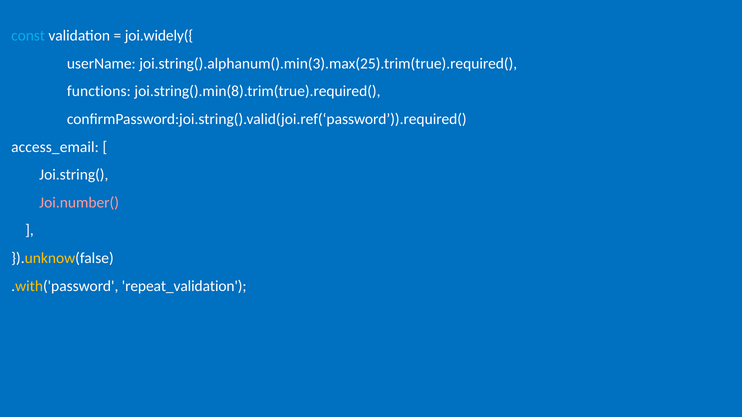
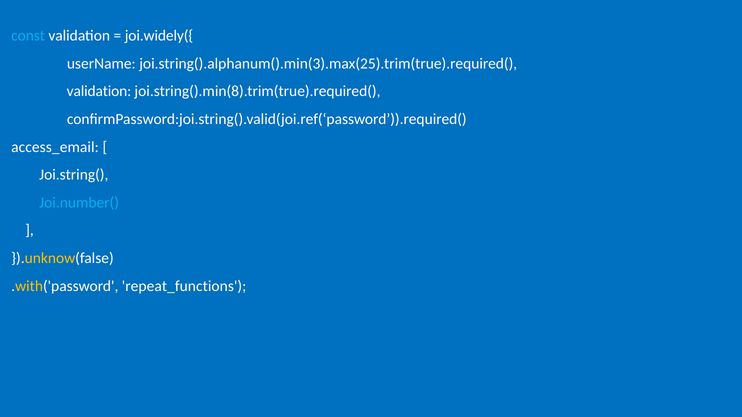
functions at (99, 91): functions -> validation
Joi.number( colour: pink -> light blue
repeat_validation: repeat_validation -> repeat_functions
